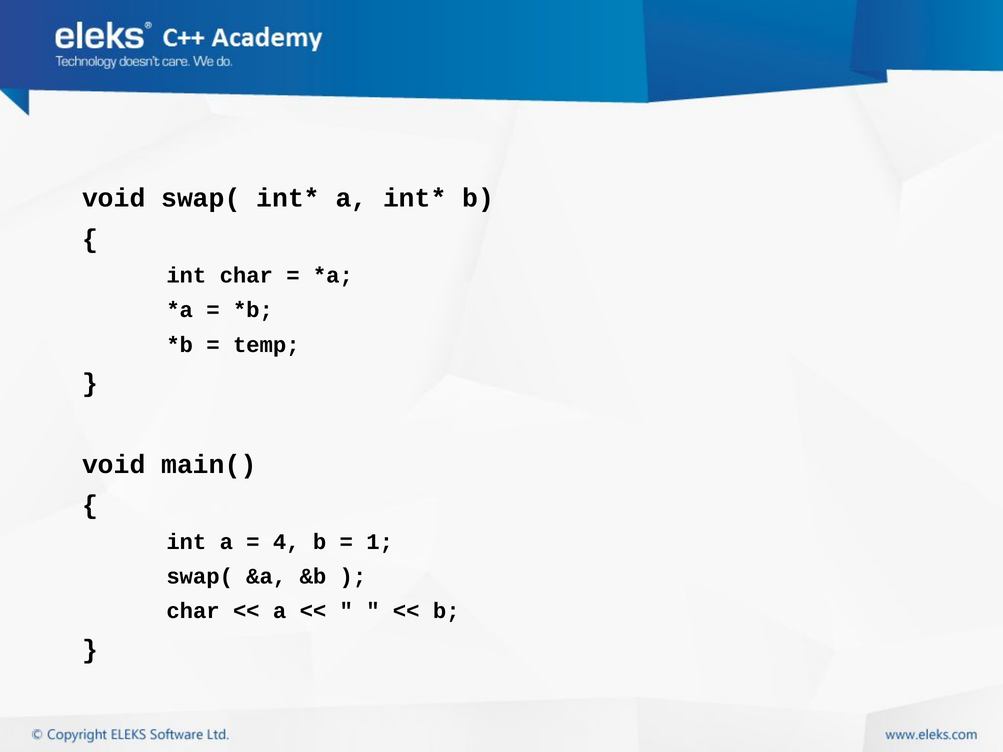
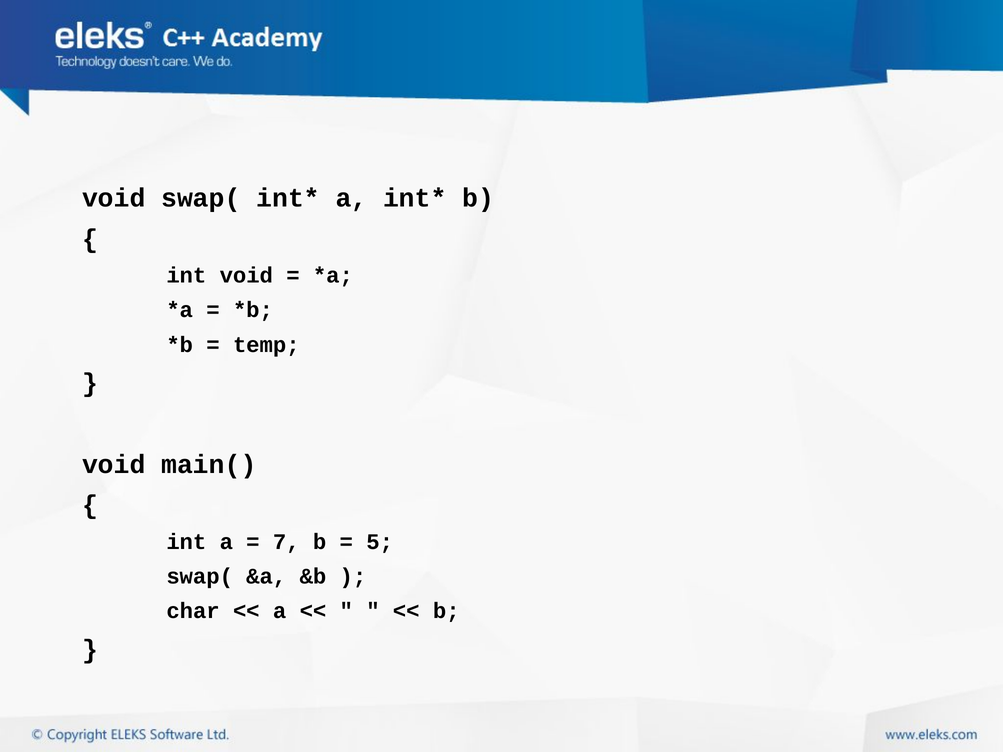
int char: char -> void
4: 4 -> 7
1: 1 -> 5
